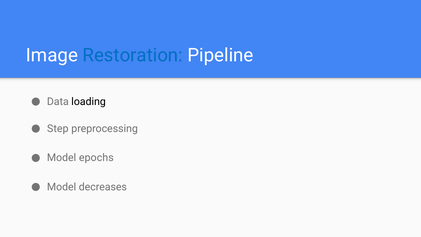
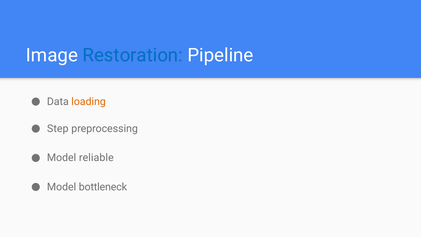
loading colour: black -> orange
epochs: epochs -> reliable
decreases: decreases -> bottleneck
